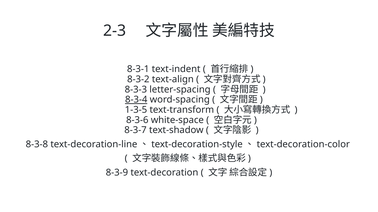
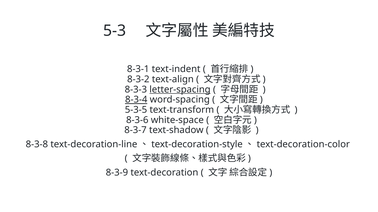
2-3: 2-3 -> 5-3
letter-spacing underline: none -> present
1-3-5: 1-3-5 -> 5-3-5
